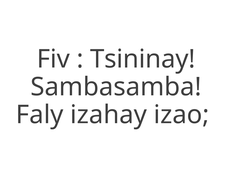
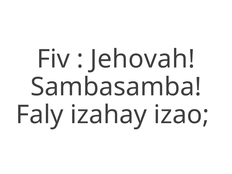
Tsininay: Tsininay -> Jehovah
